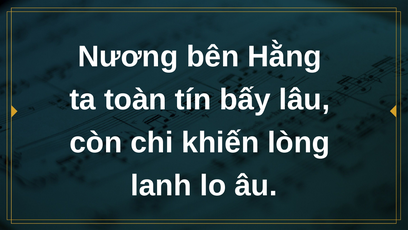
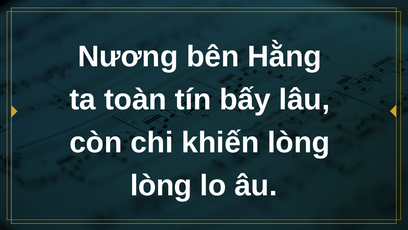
lanh at (161, 185): lanh -> lòng
